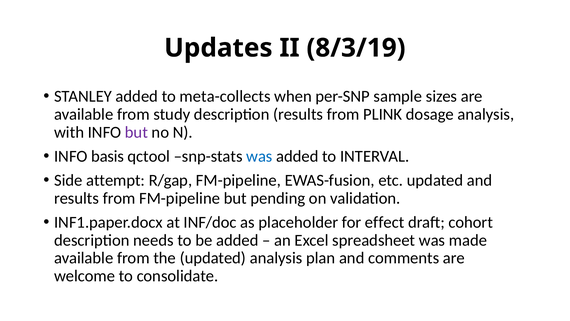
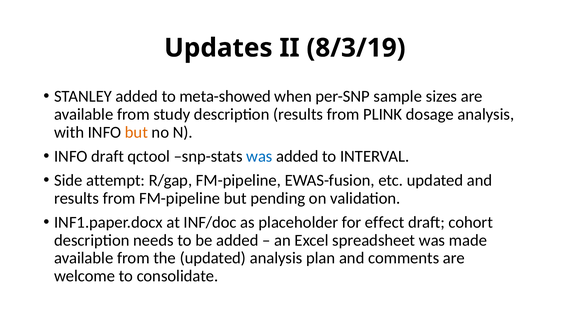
meta-collects: meta-collects -> meta-showed
but at (136, 132) colour: purple -> orange
INFO basis: basis -> draft
